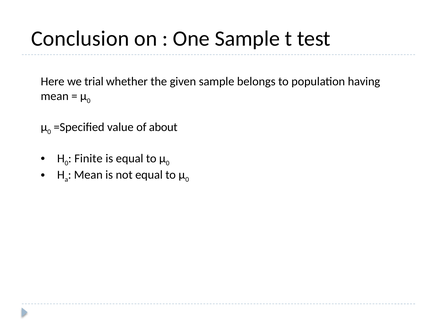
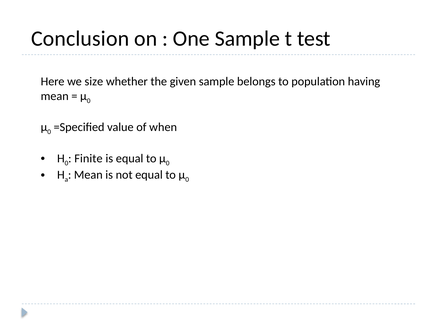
trial: trial -> size
about: about -> when
